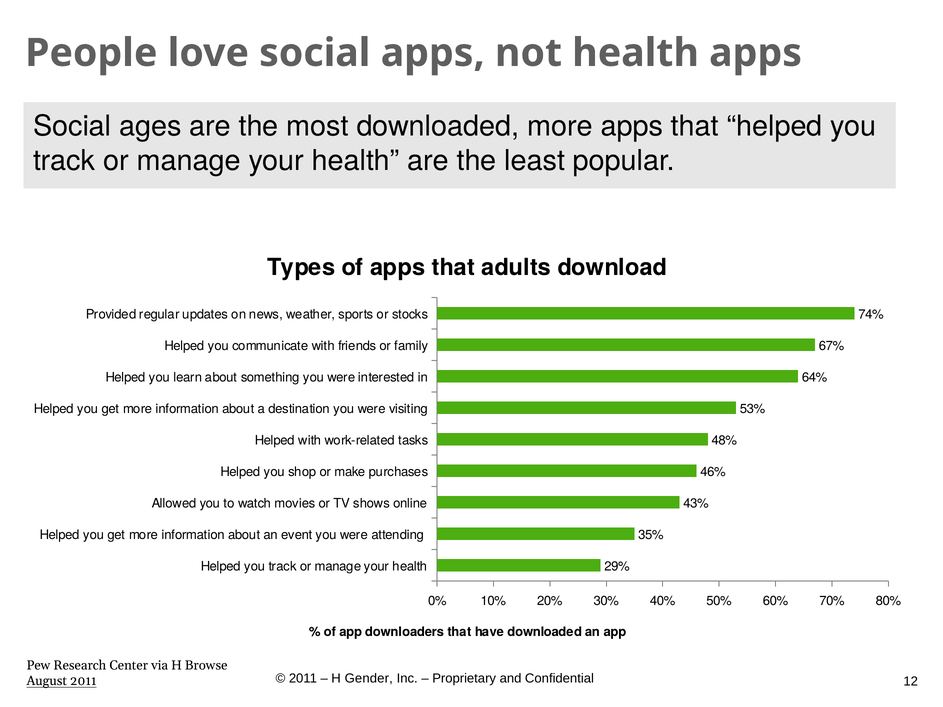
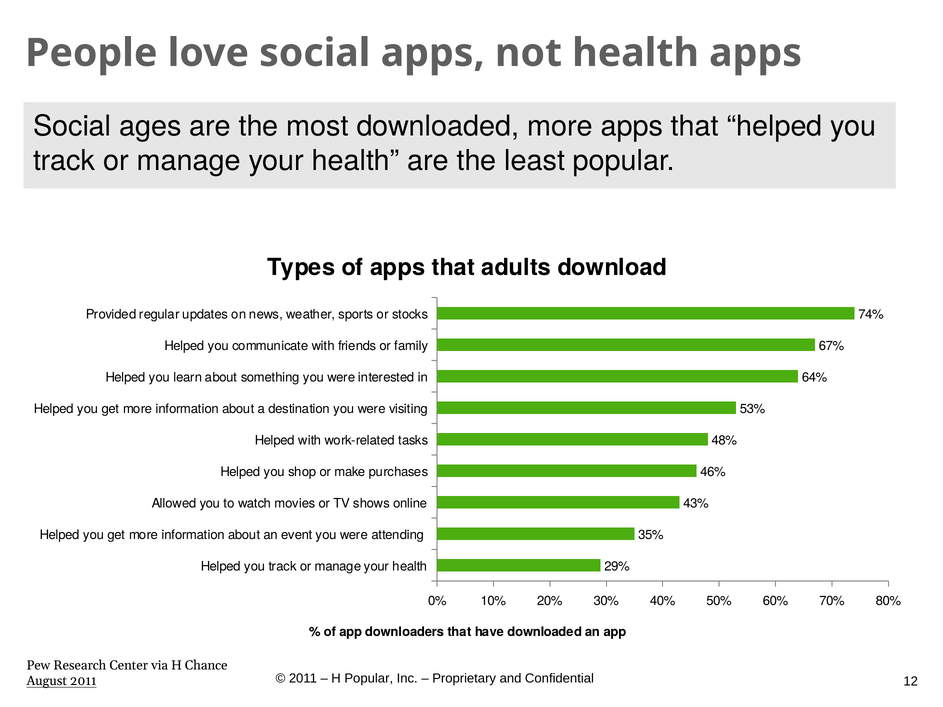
Browse: Browse -> Chance
H Gender: Gender -> Popular
